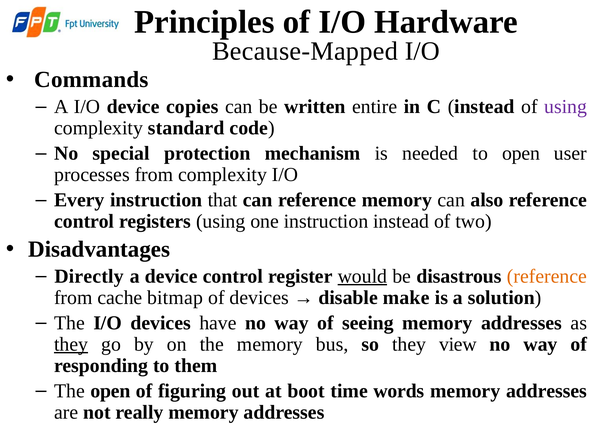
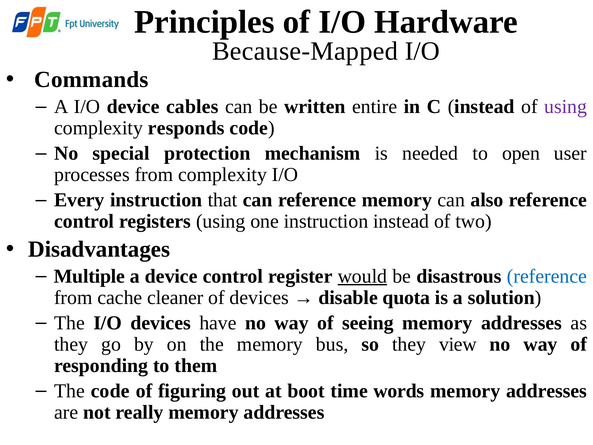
copies: copies -> cables
standard: standard -> responds
Directly: Directly -> Multiple
reference at (547, 276) colour: orange -> blue
bitmap: bitmap -> cleaner
make: make -> quota
they at (71, 344) underline: present -> none
The open: open -> code
